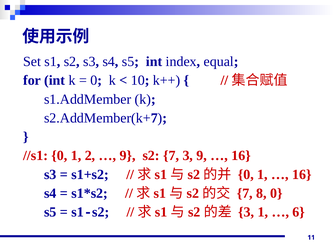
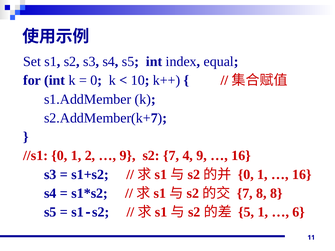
7 3: 3 -> 4
8 0: 0 -> 8
3 at (246, 212): 3 -> 5
